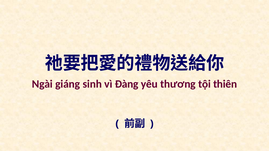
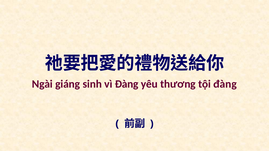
tội thiên: thiên -> đàng
